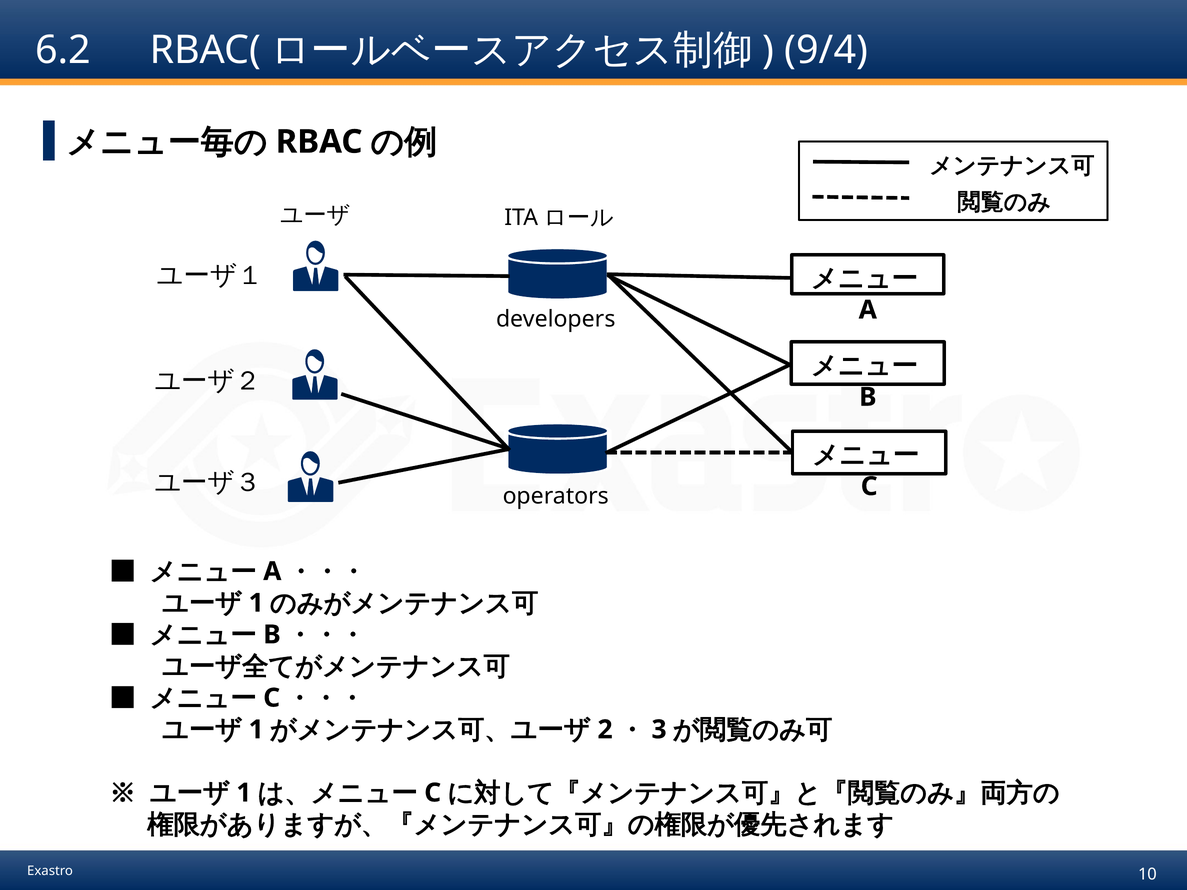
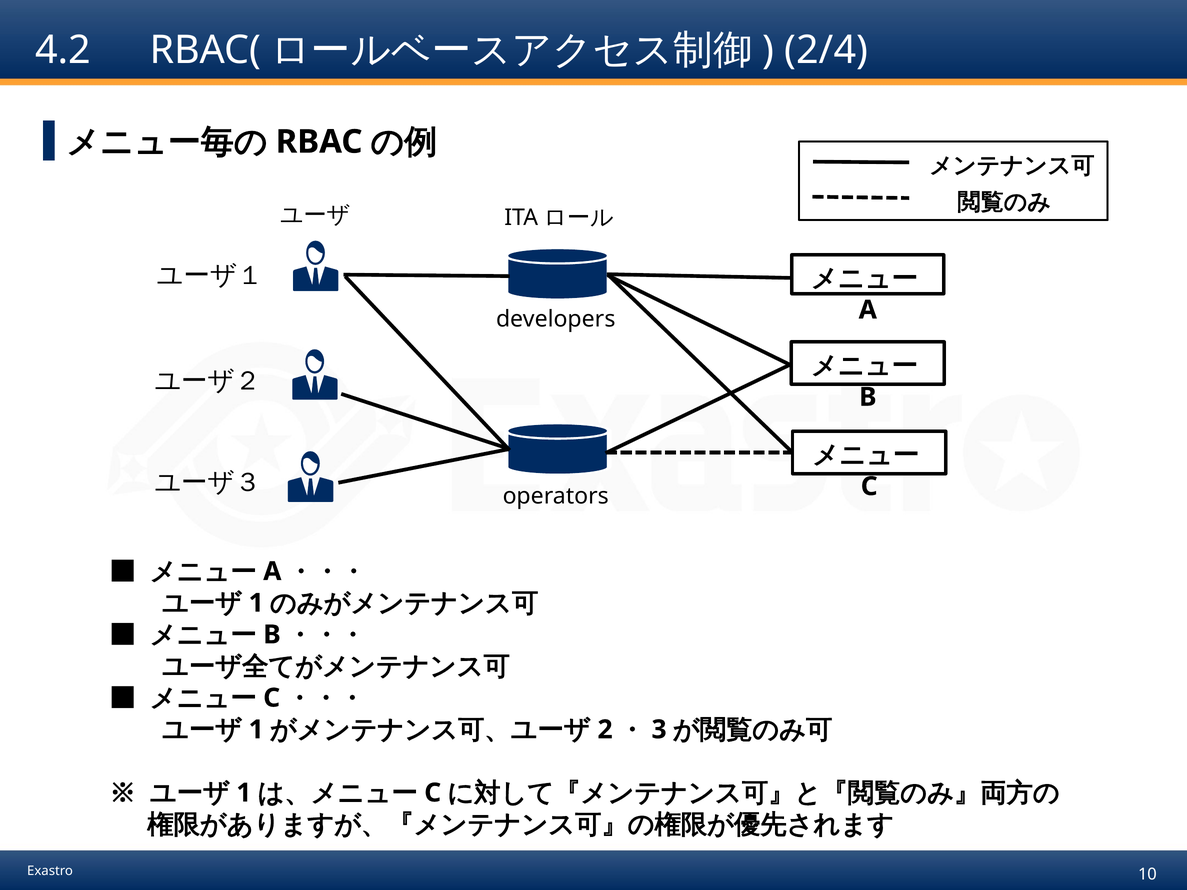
6.2: 6.2 -> 4.2
9/4: 9/4 -> 2/4
